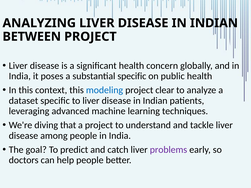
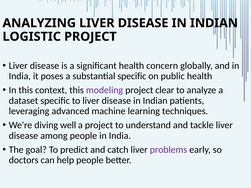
BETWEEN: BETWEEN -> LOGISTIC
modeling colour: blue -> purple
that: that -> well
